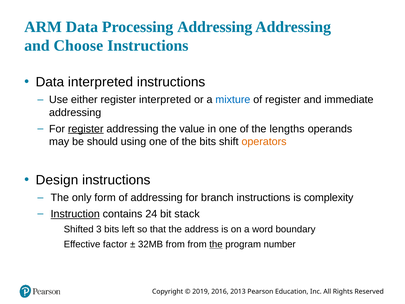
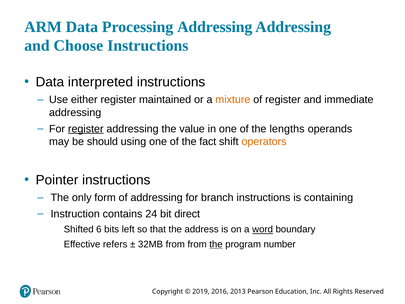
register interpreted: interpreted -> maintained
mixture colour: blue -> orange
the bits: bits -> fact
Design: Design -> Pointer
complexity: complexity -> containing
Instruction underline: present -> none
stack: stack -> direct
3: 3 -> 6
word underline: none -> present
factor: factor -> refers
